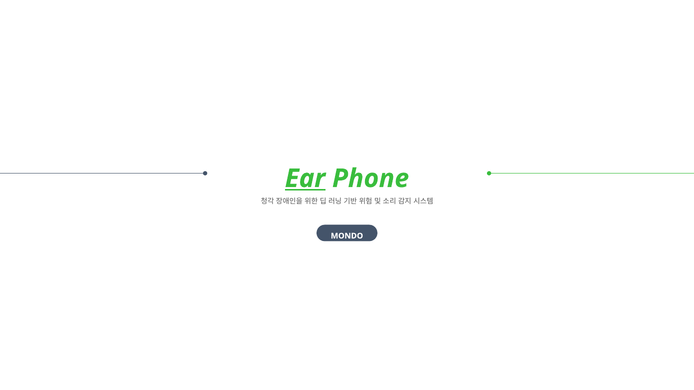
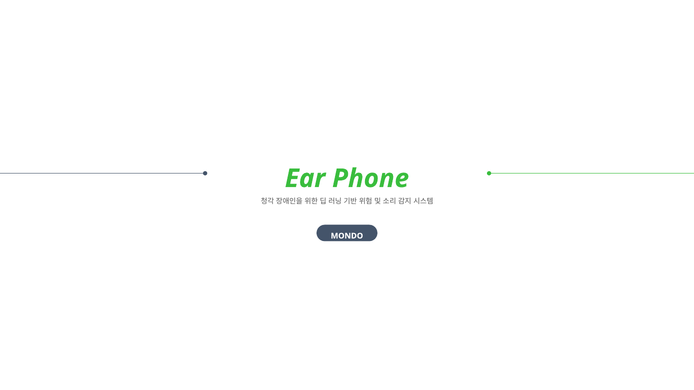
Ear underline: present -> none
